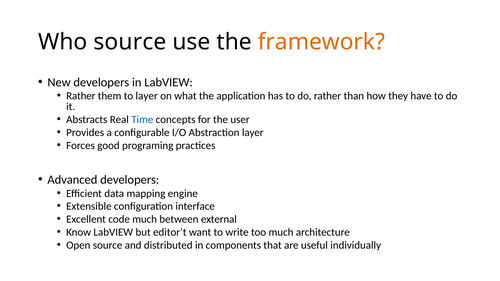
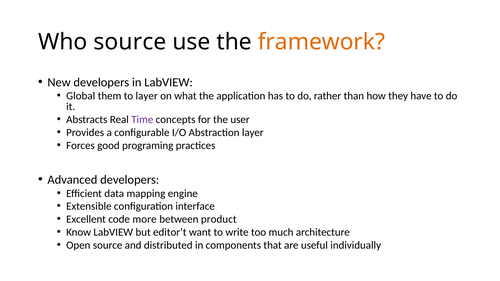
Rather at (81, 96): Rather -> Global
Time colour: blue -> purple
code much: much -> more
external: external -> product
